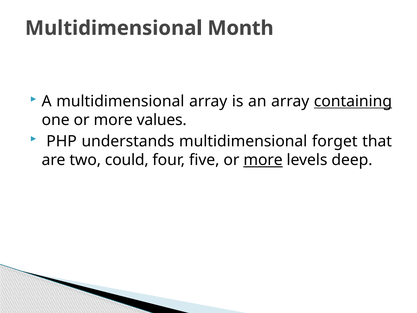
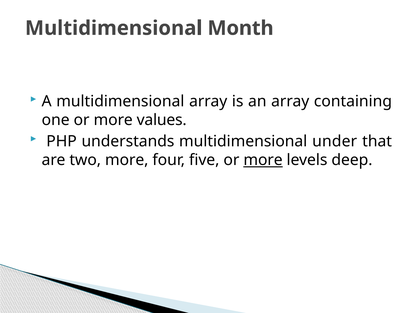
containing underline: present -> none
forget: forget -> under
two could: could -> more
